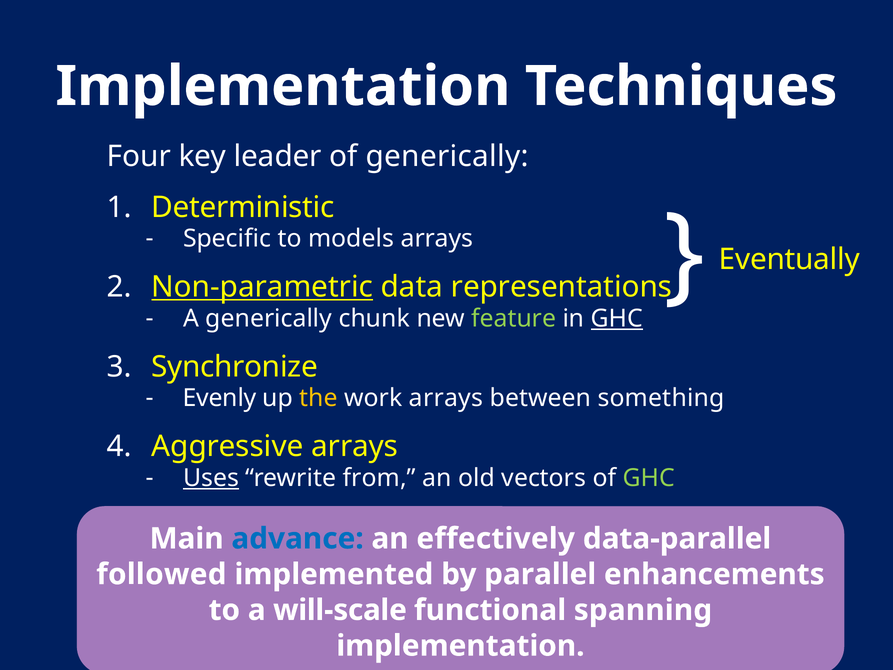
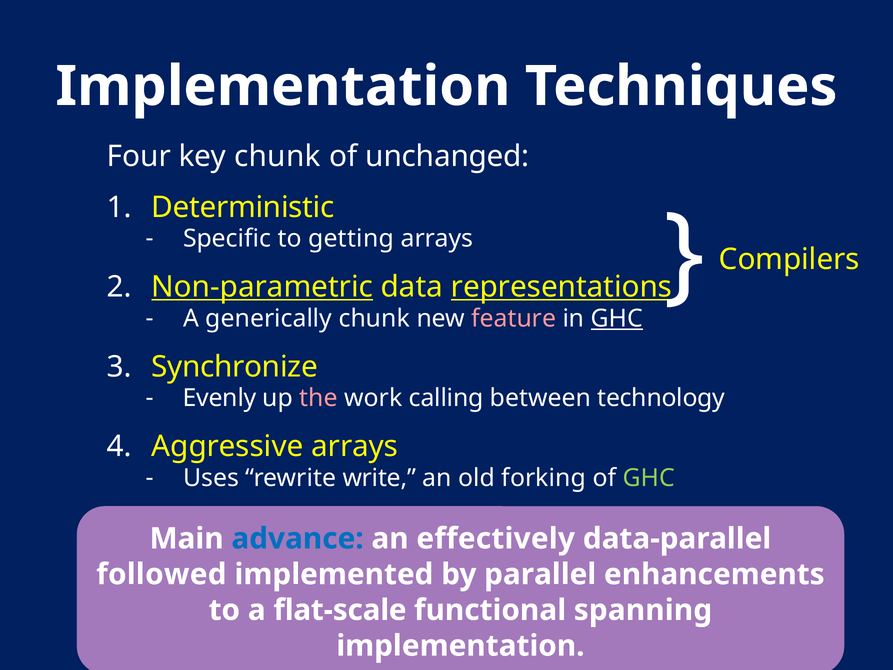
key leader: leader -> chunk
of generically: generically -> unchanged
Eventually: Eventually -> Compilers
models: models -> getting
representations underline: none -> present
feature colour: light green -> pink
the colour: yellow -> pink
work arrays: arrays -> calling
something: something -> technology
Uses underline: present -> none
from: from -> write
vectors: vectors -> forking
will-scale: will-scale -> flat-scale
